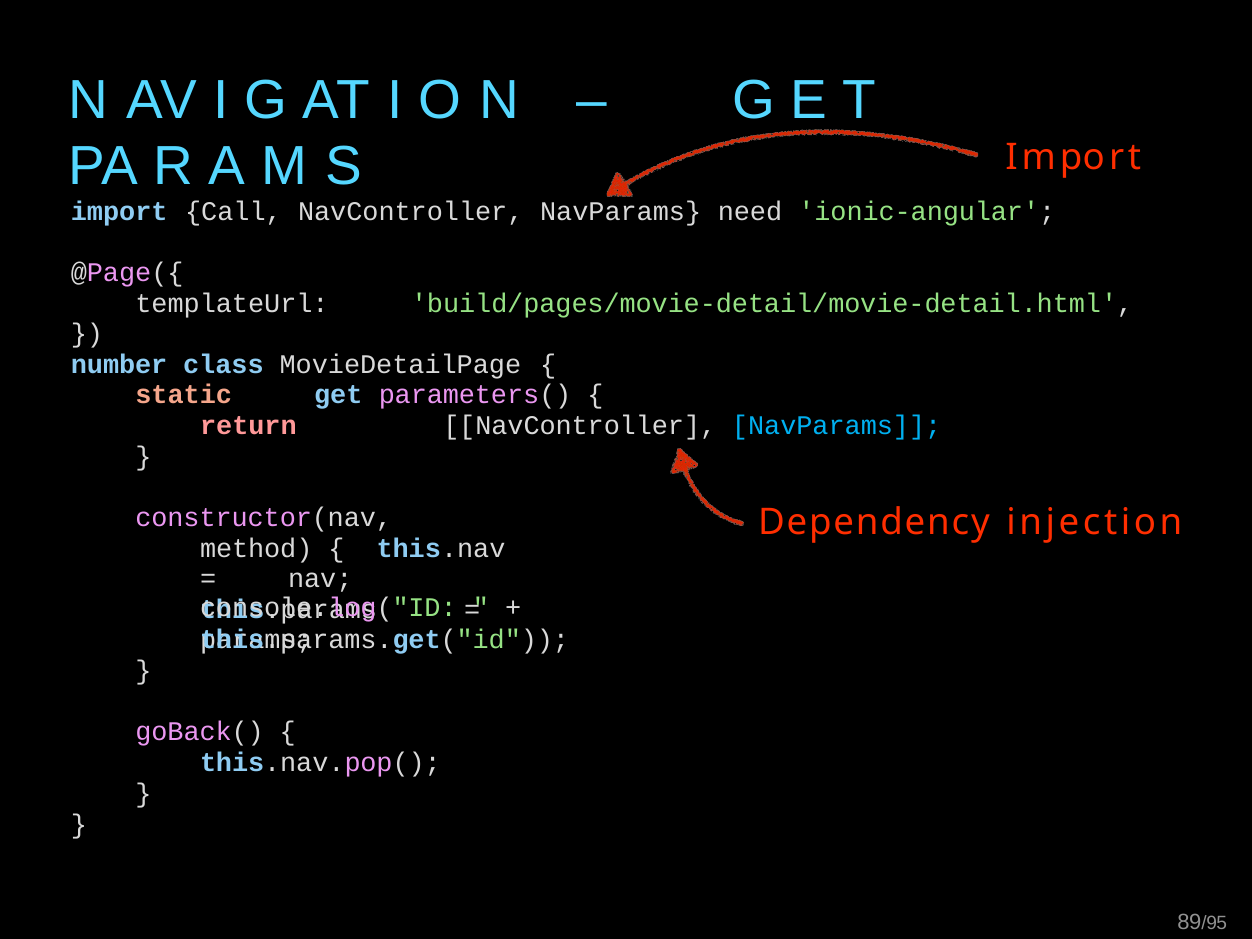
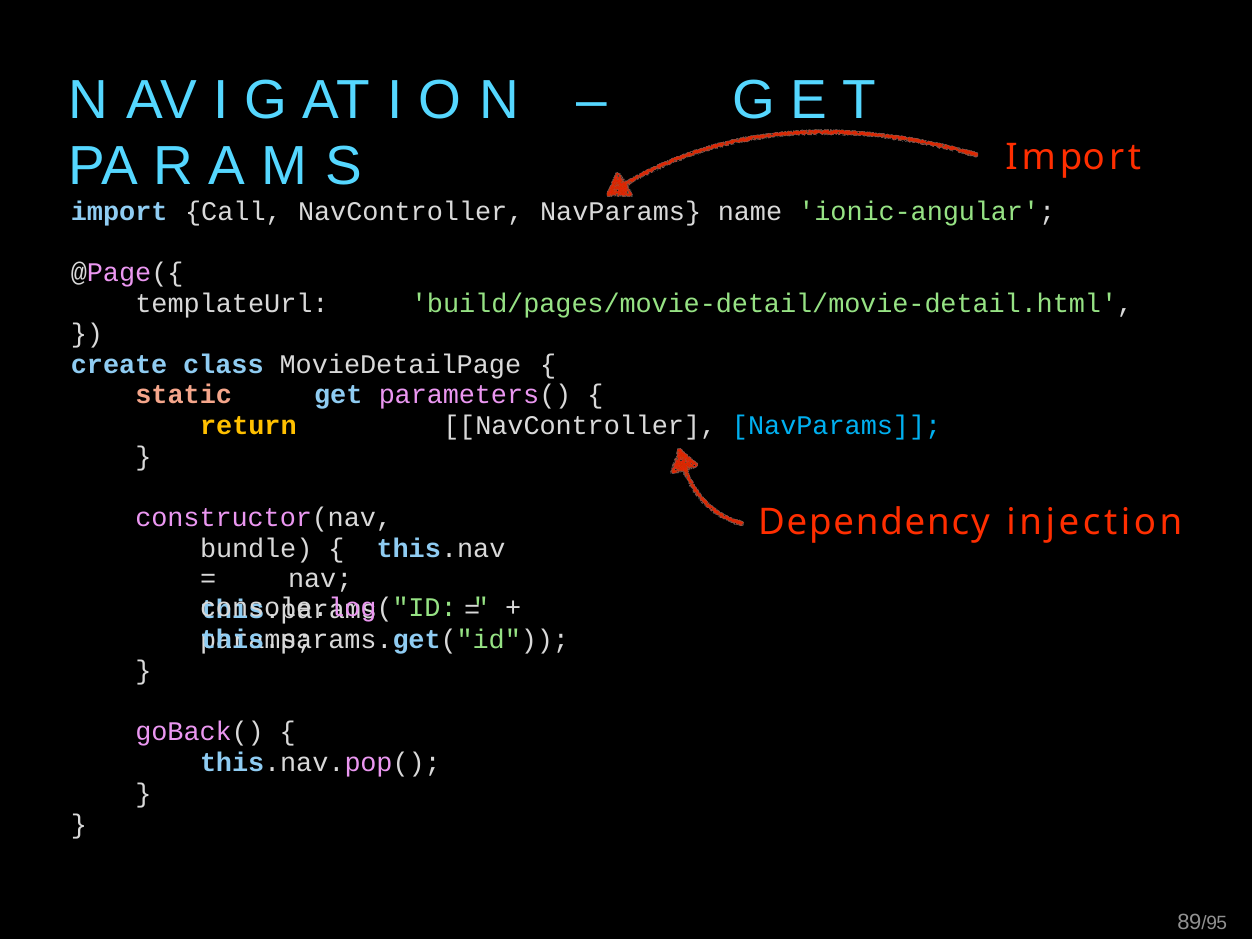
need: need -> name
number: number -> create
return colour: pink -> yellow
method: method -> bundle
